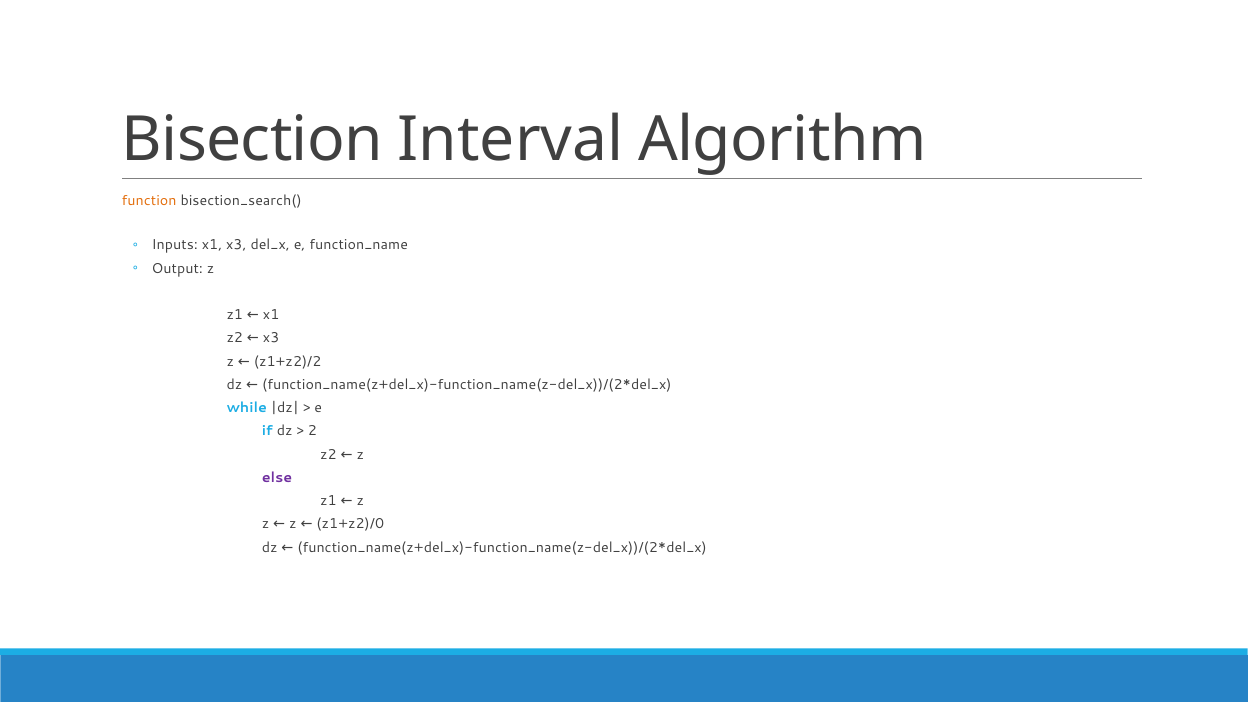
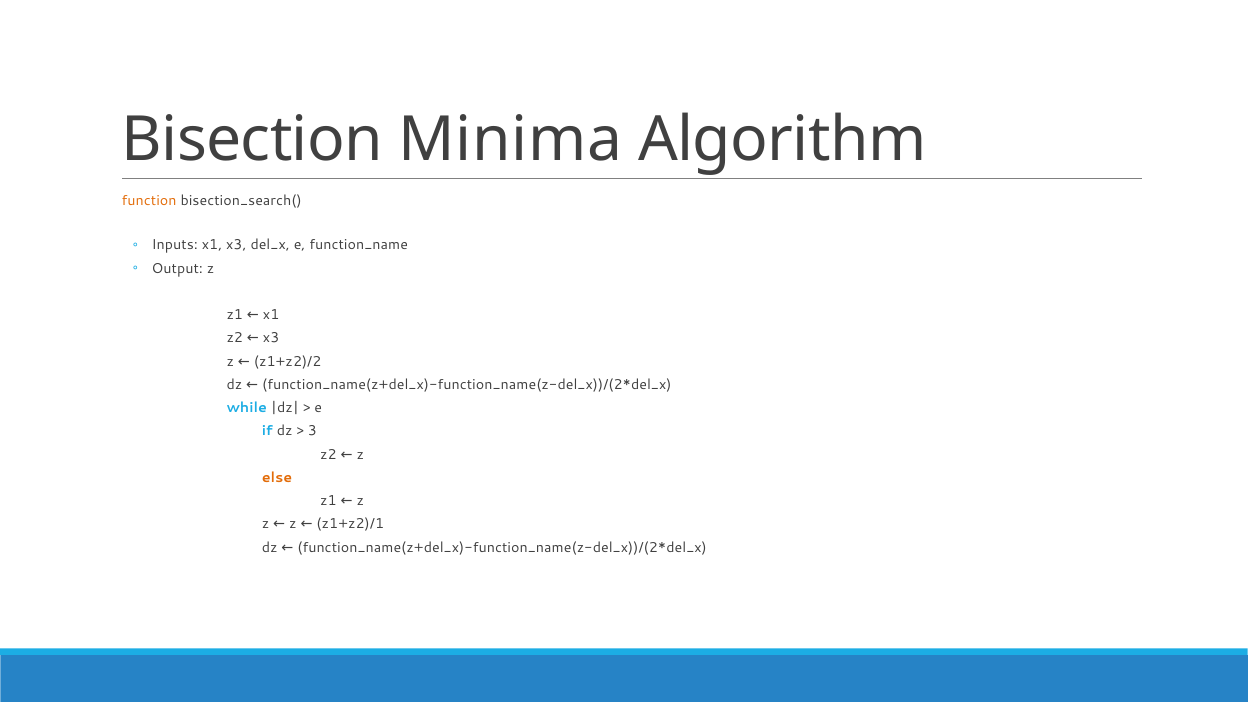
Interval: Interval -> Minima
2: 2 -> 3
else colour: purple -> orange
z1+z2)/0: z1+z2)/0 -> z1+z2)/1
